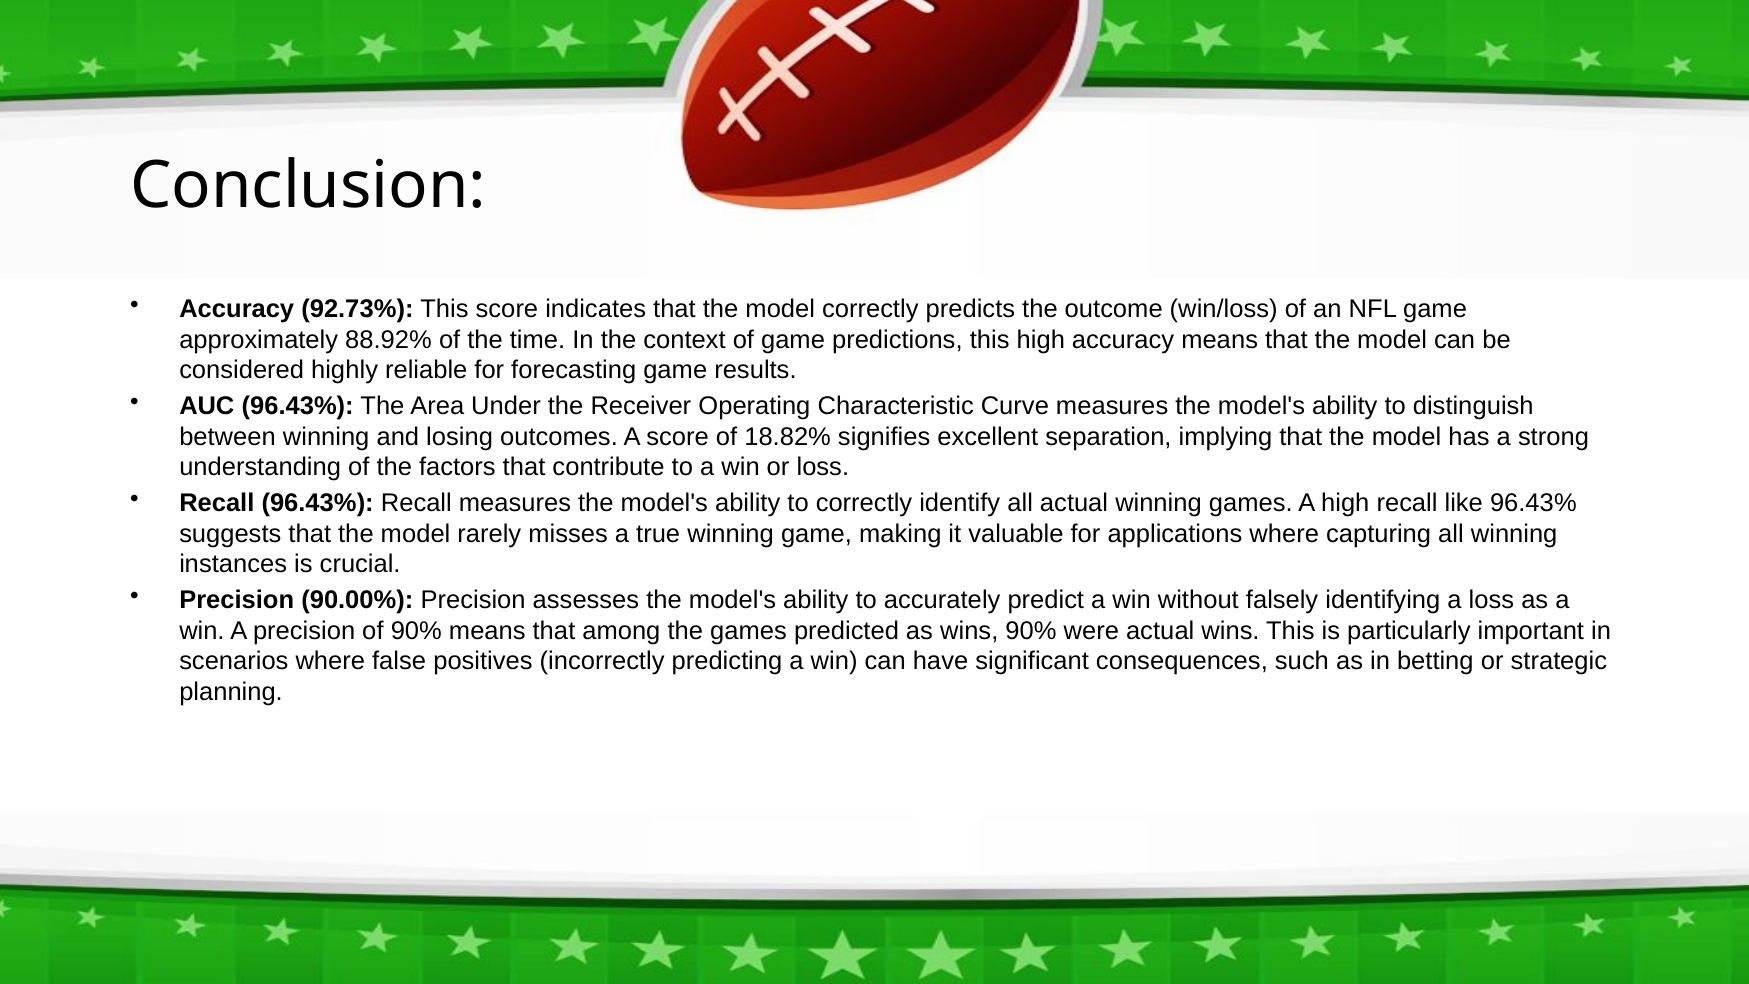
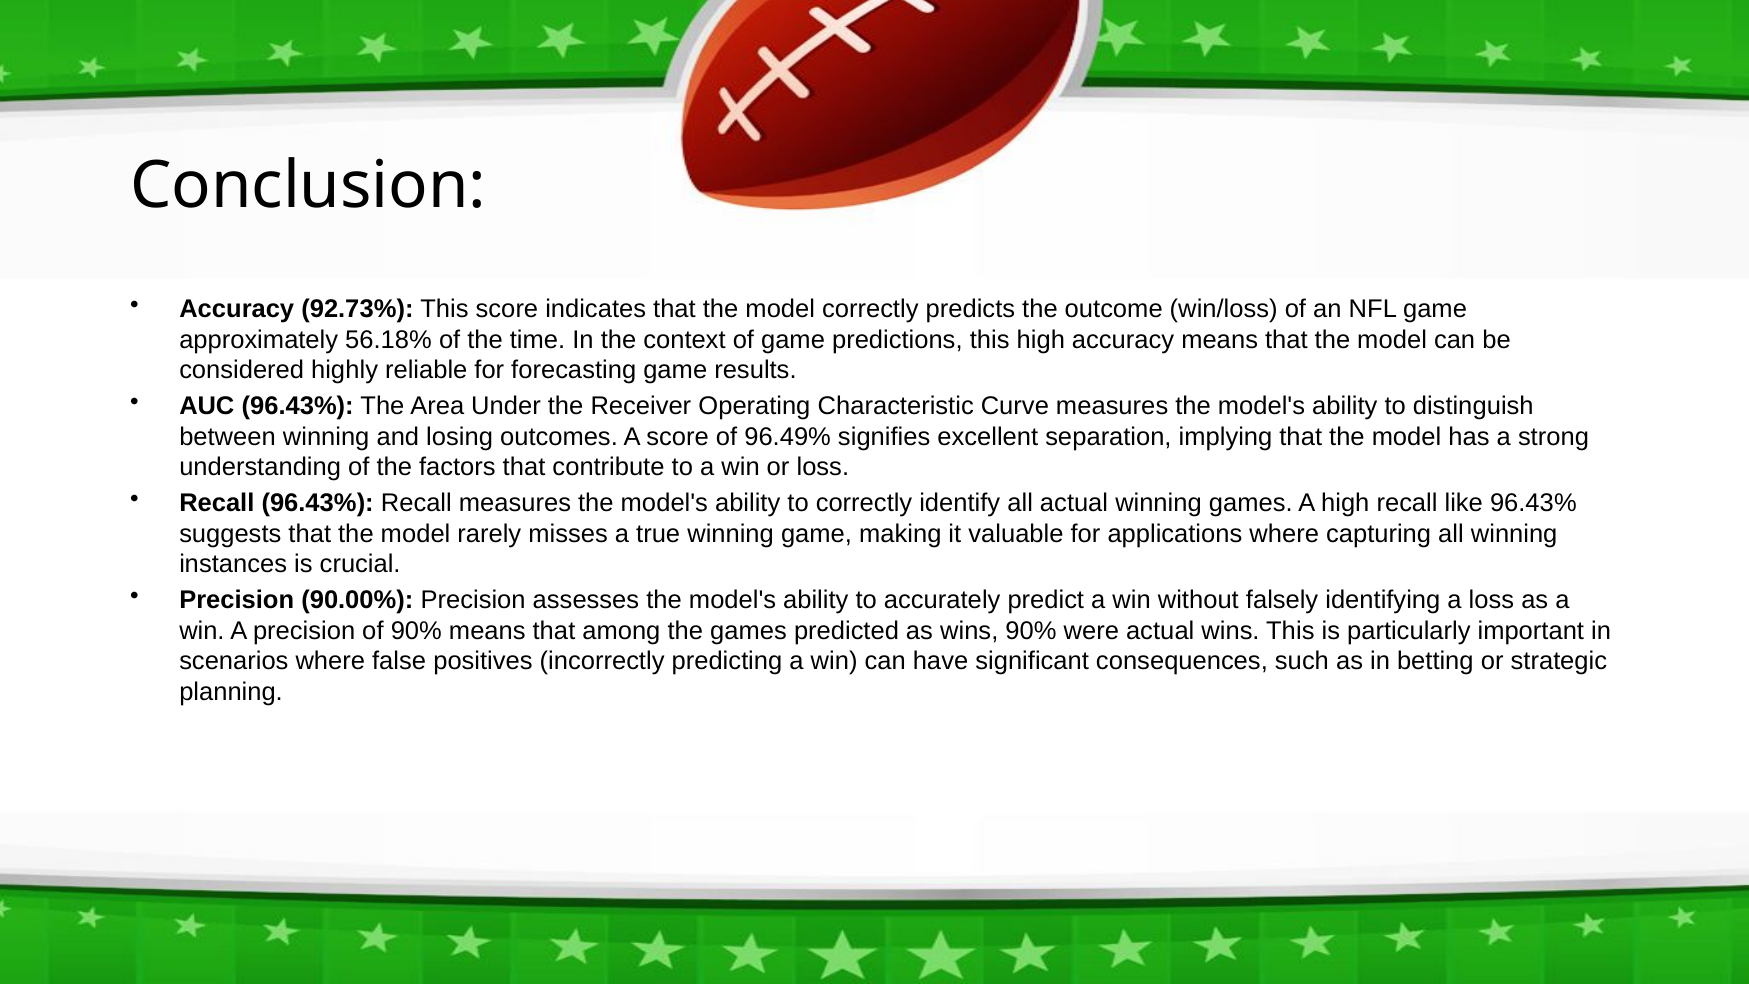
88.92%: 88.92% -> 56.18%
18.82%: 18.82% -> 96.49%
